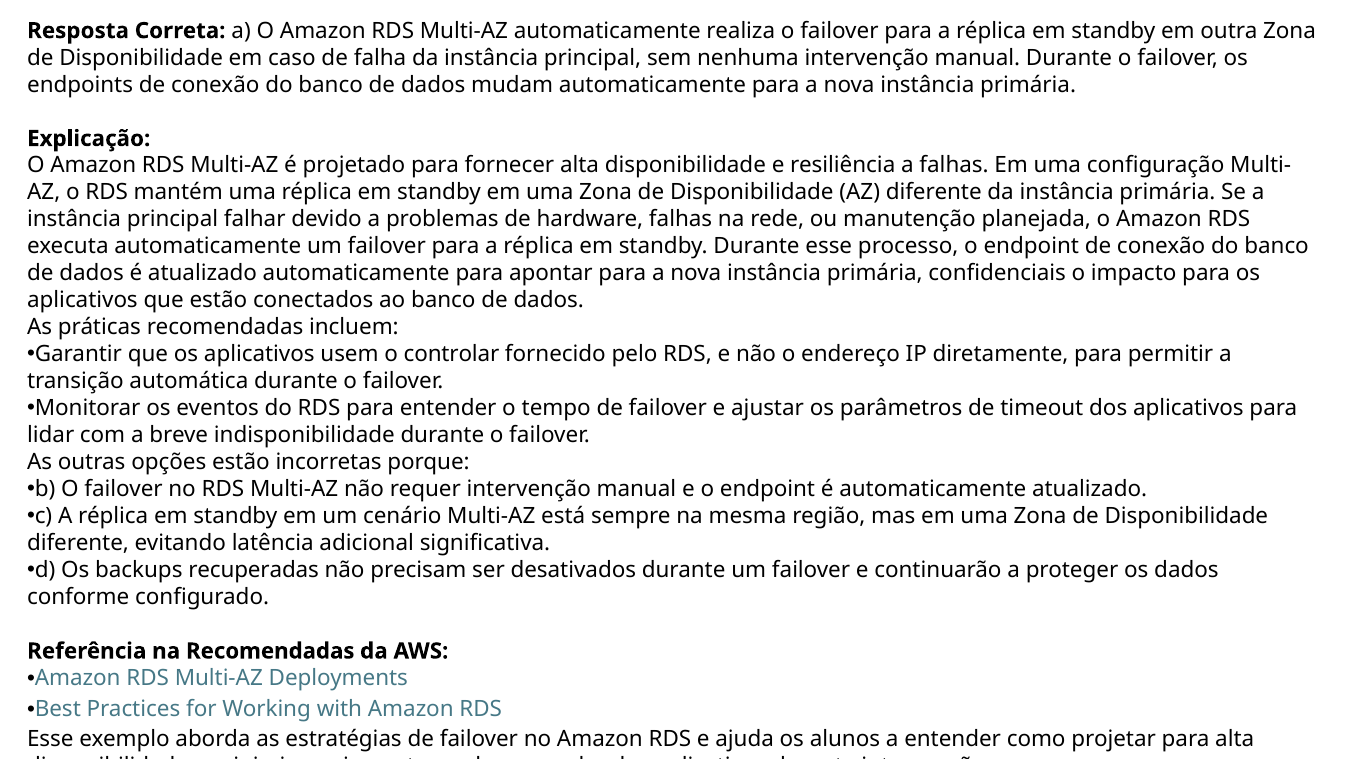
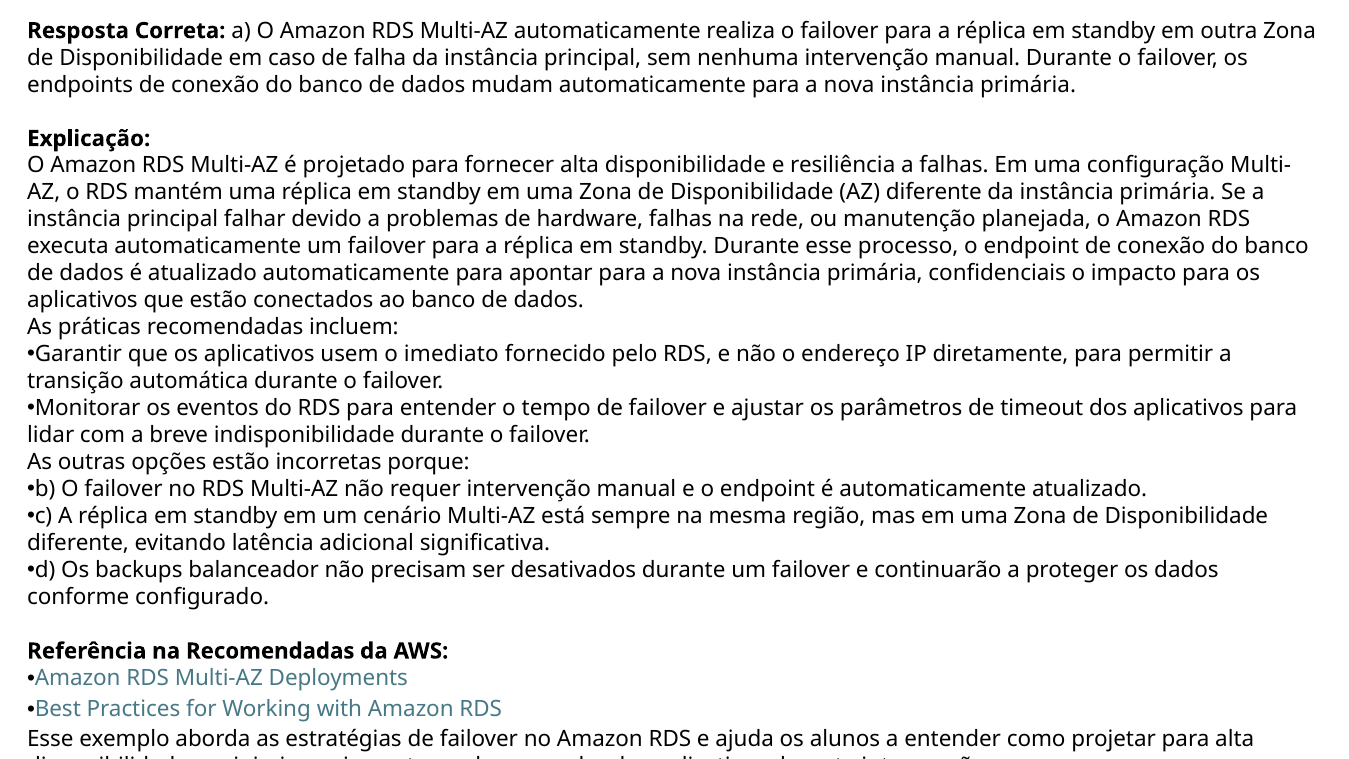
controlar: controlar -> imediato
recuperadas: recuperadas -> balanceador
